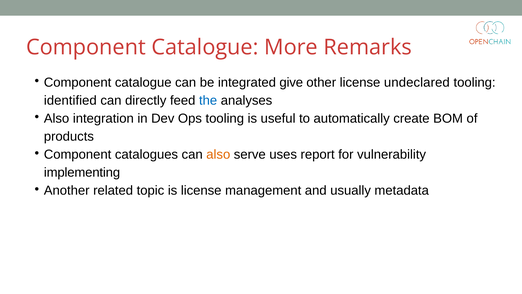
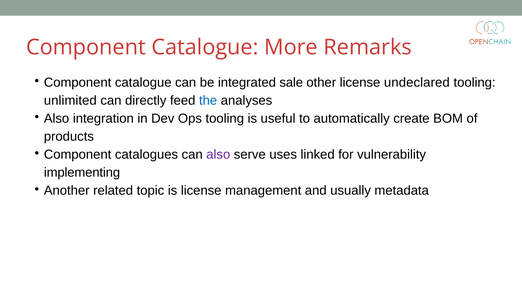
give: give -> sale
identified: identified -> unlimited
also at (218, 154) colour: orange -> purple
report: report -> linked
